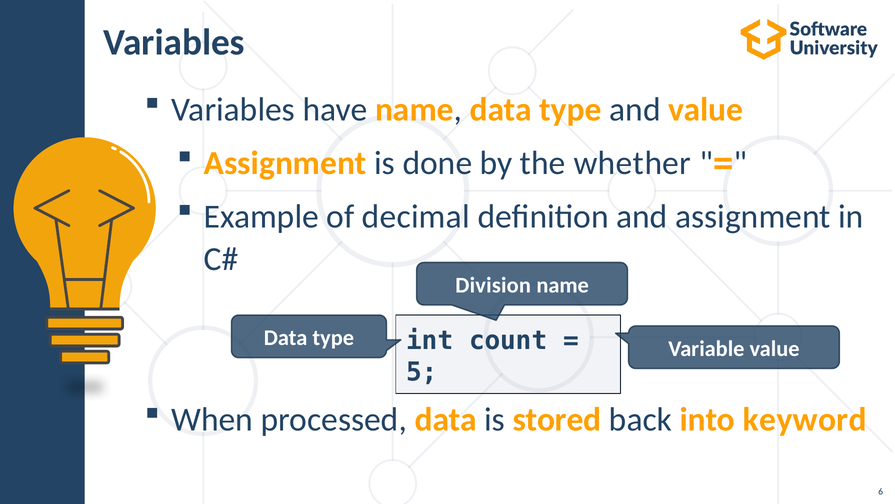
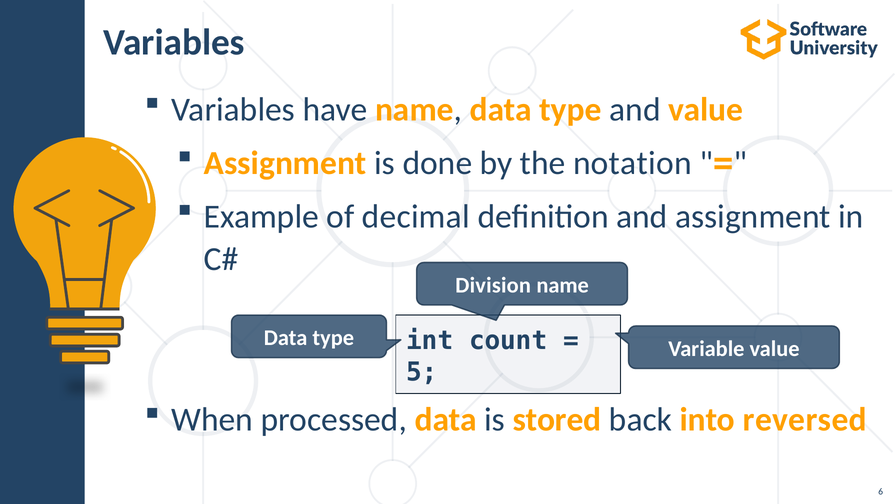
whether: whether -> notation
keyword: keyword -> reversed
